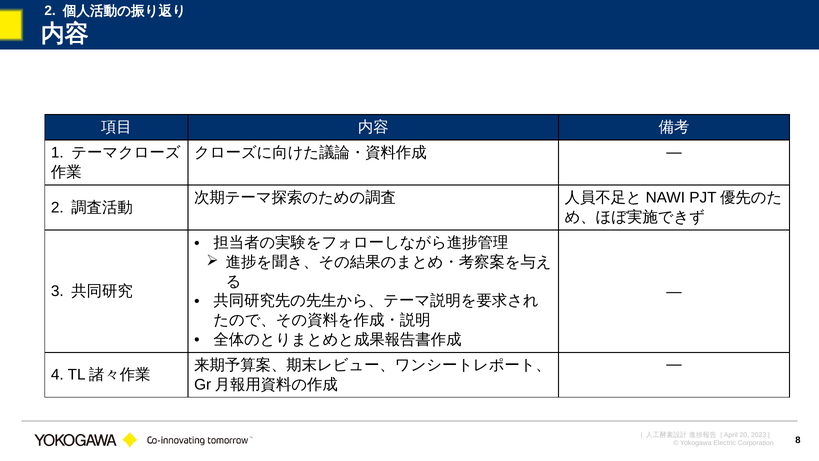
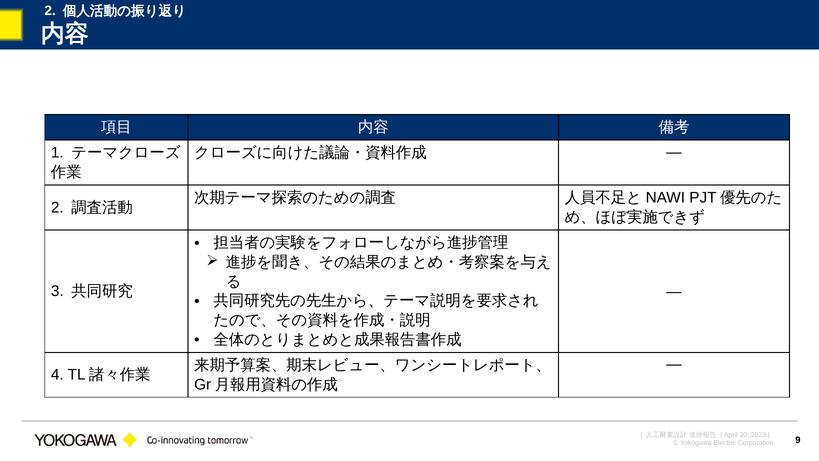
8: 8 -> 9
